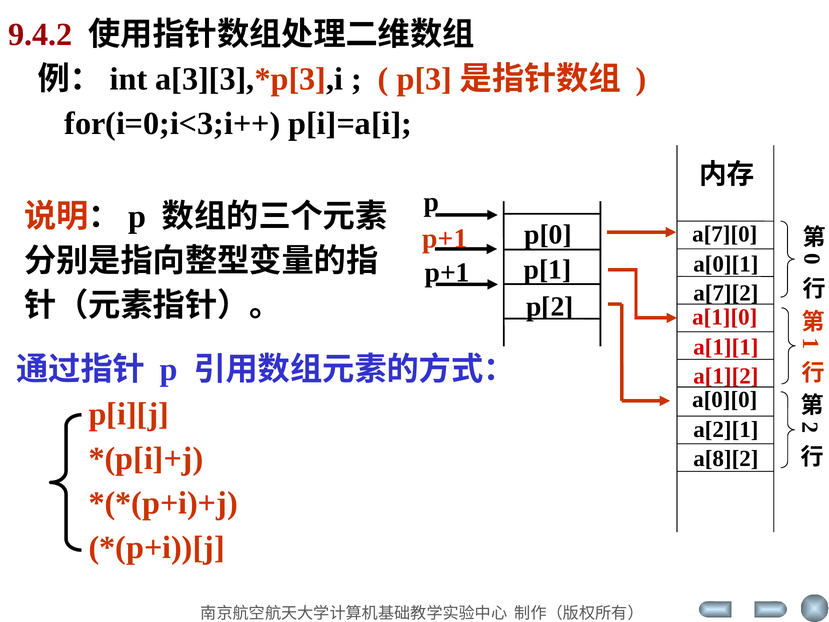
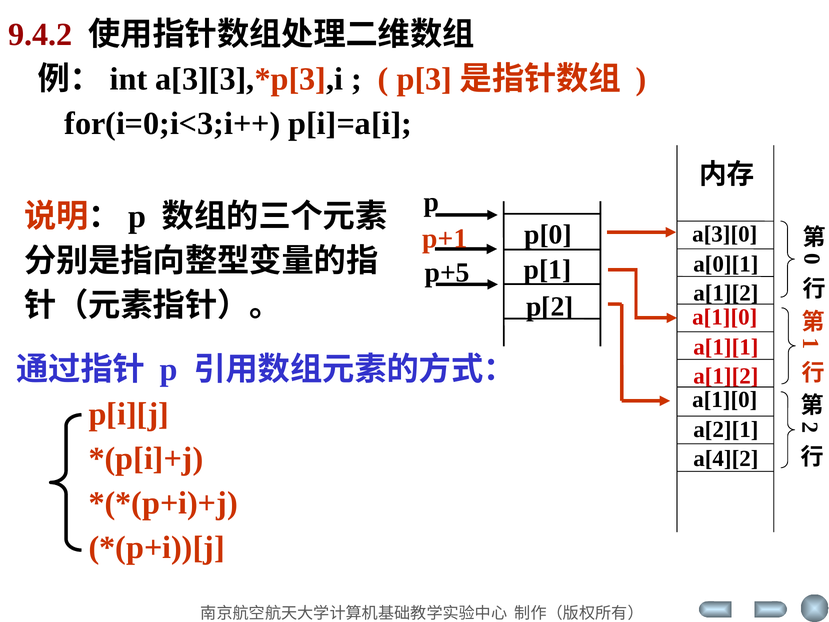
a[7][0: a[7][0 -> a[3][0
p+1 at (447, 272): p+1 -> p+5
a[7][2 at (726, 293): a[7][2 -> a[1][2
a[0][0 at (725, 400): a[0][0 -> a[1][0
a[8][2: a[8][2 -> a[4][2
